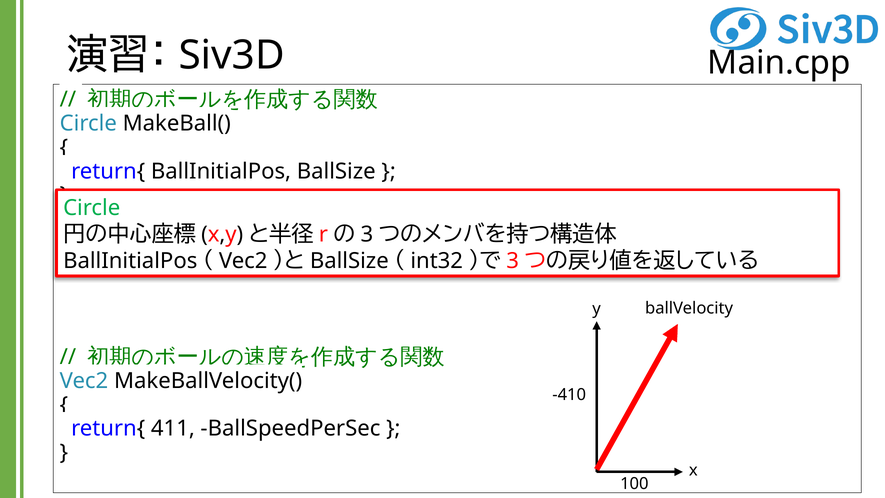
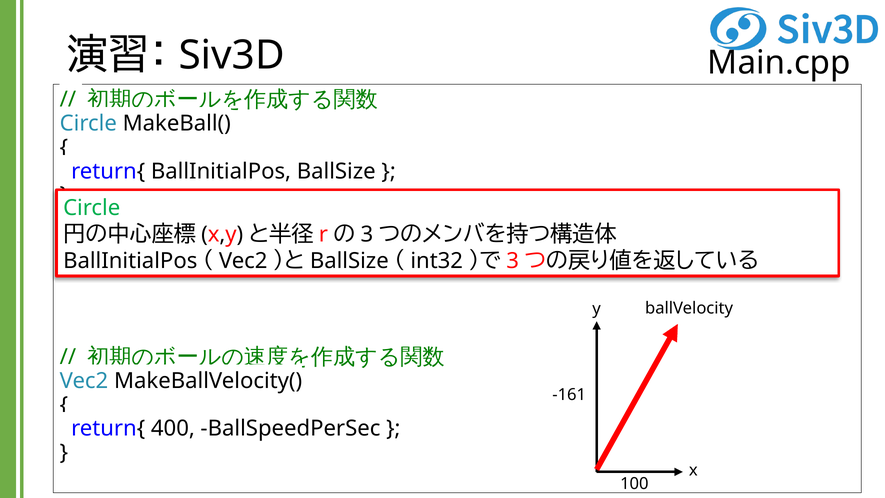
-410: -410 -> -161
411: 411 -> 400
